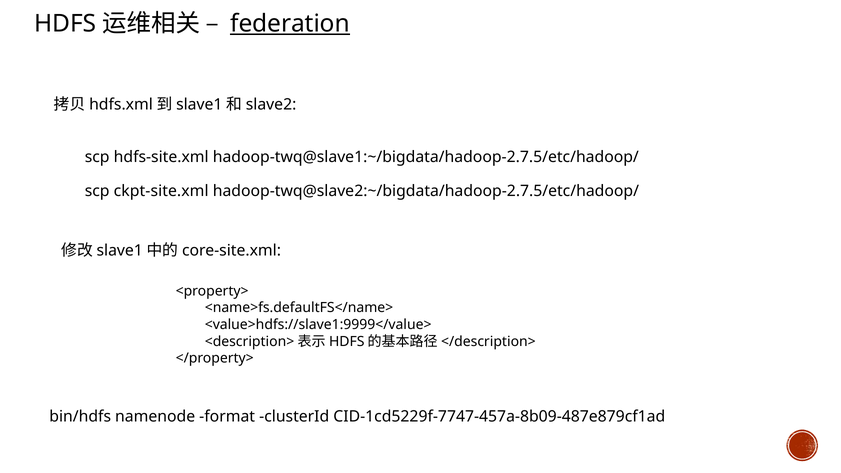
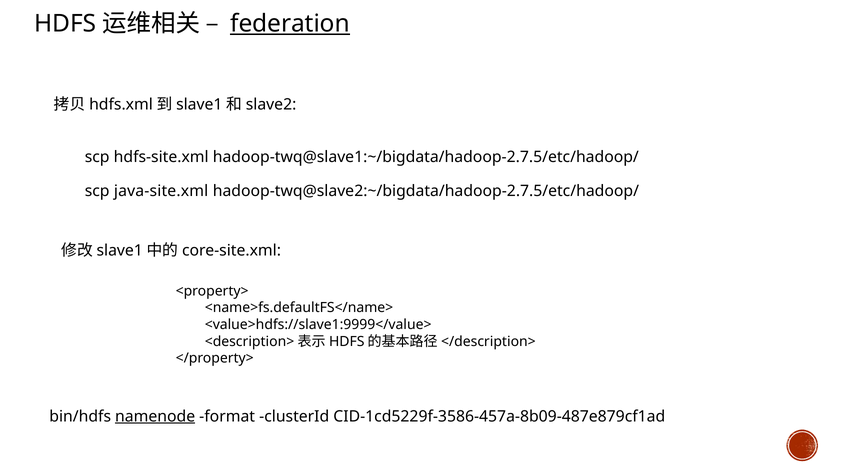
ckpt-site.xml: ckpt-site.xml -> java-site.xml
namenode underline: none -> present
CID-1cd5229f-7747-457a-8b09-487e879cf1ad: CID-1cd5229f-7747-457a-8b09-487e879cf1ad -> CID-1cd5229f-3586-457a-8b09-487e879cf1ad
